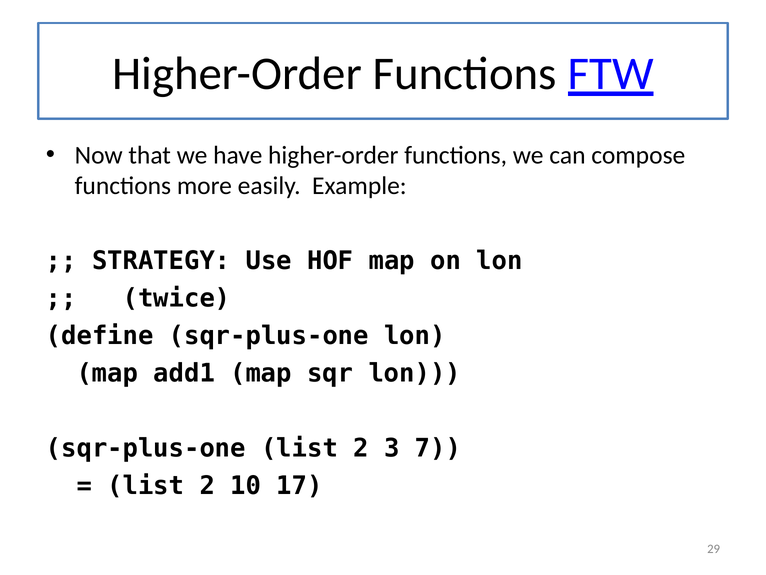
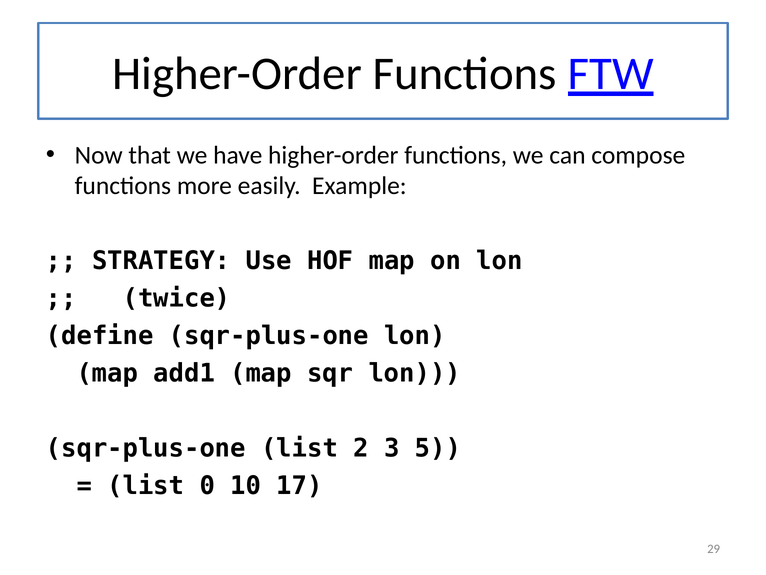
7: 7 -> 5
2 at (207, 485): 2 -> 0
